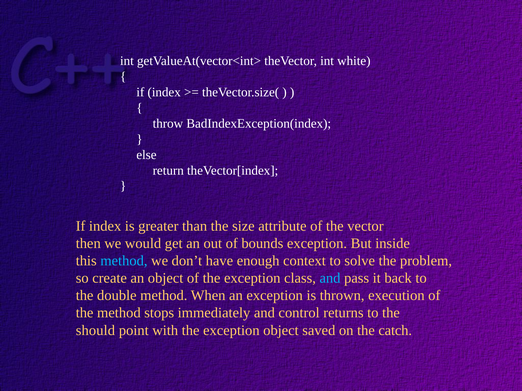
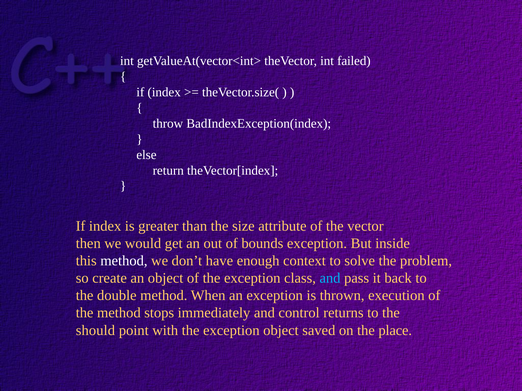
white: white -> failed
method at (124, 261) colour: light blue -> white
catch: catch -> place
